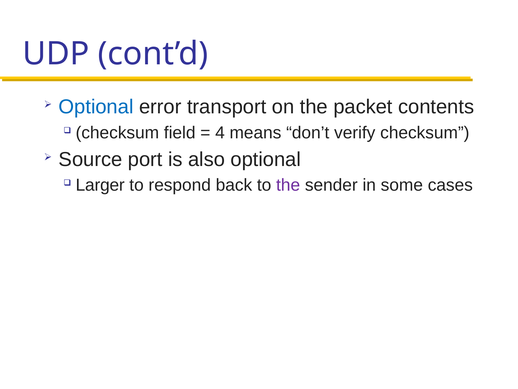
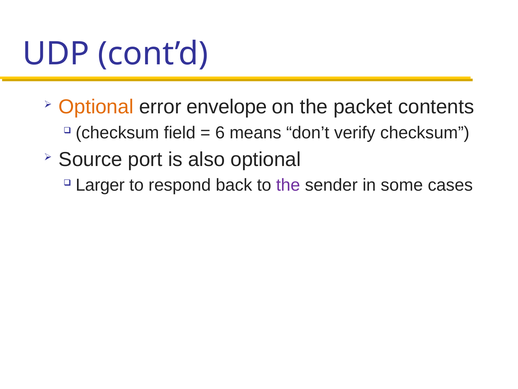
Optional at (96, 107) colour: blue -> orange
transport: transport -> envelope
4: 4 -> 6
